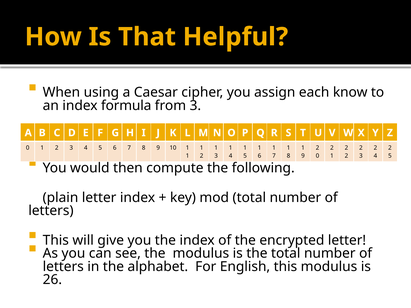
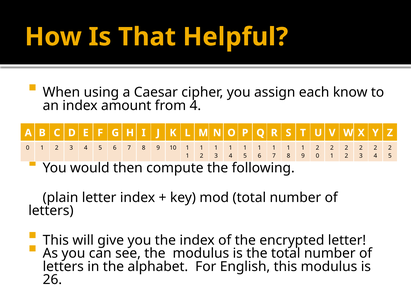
formula: formula -> amount
from 3: 3 -> 4
